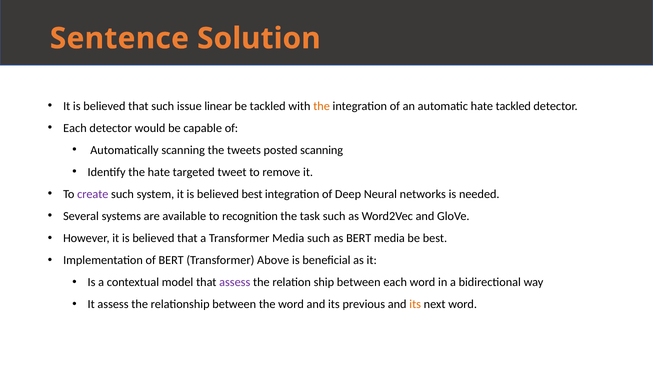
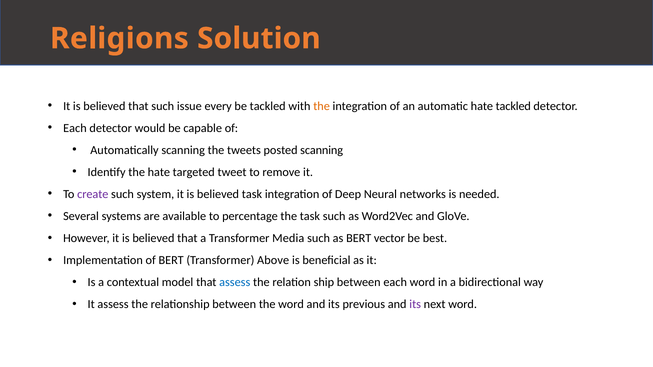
Sentence: Sentence -> Religions
linear: linear -> every
believed best: best -> task
recognition: recognition -> percentage
BERT media: media -> vector
assess at (235, 282) colour: purple -> blue
its at (415, 304) colour: orange -> purple
